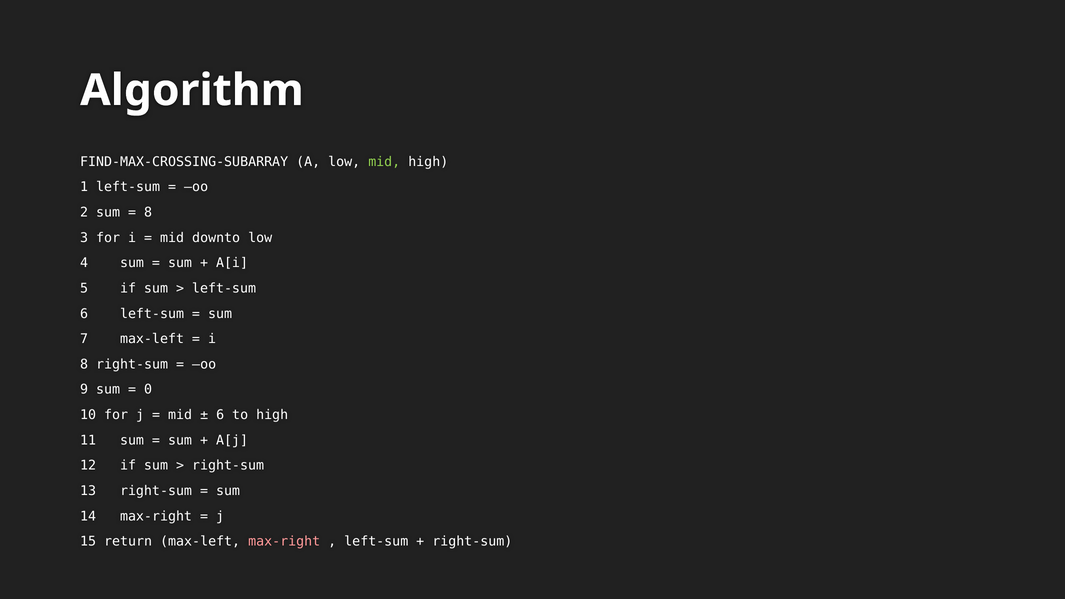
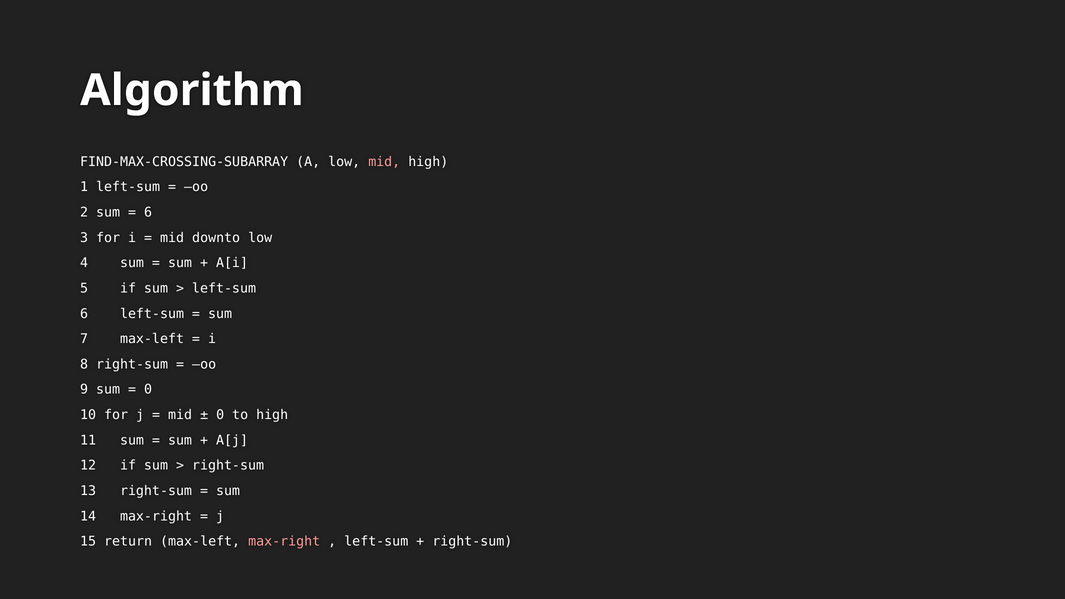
mid at (384, 162) colour: light green -> pink
8 at (148, 212): 8 -> 6
6 at (220, 415): 6 -> 0
